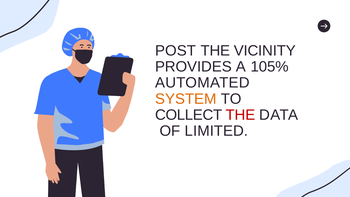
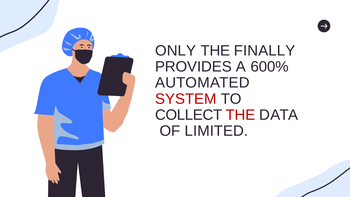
POST: POST -> ONLY
VICINITY: VICINITY -> FINALLY
105%: 105% -> 600%
SYSTEM colour: orange -> red
